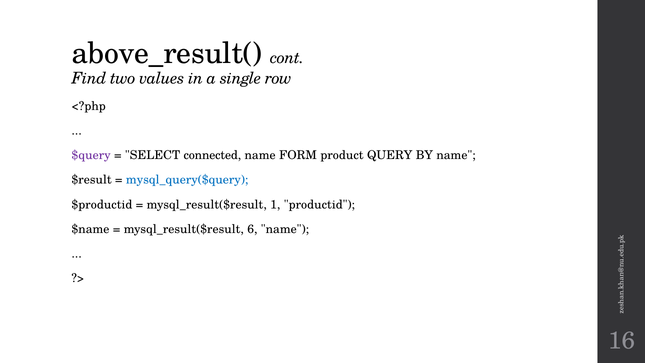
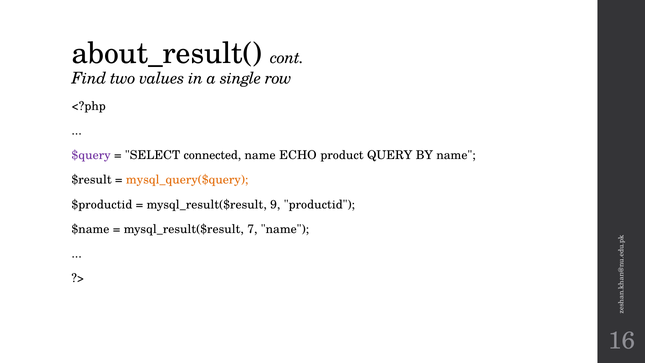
above_result(: above_result( -> about_result(
FORM: FORM -> ECHO
mysql_query($query colour: blue -> orange
1: 1 -> 9
6: 6 -> 7
